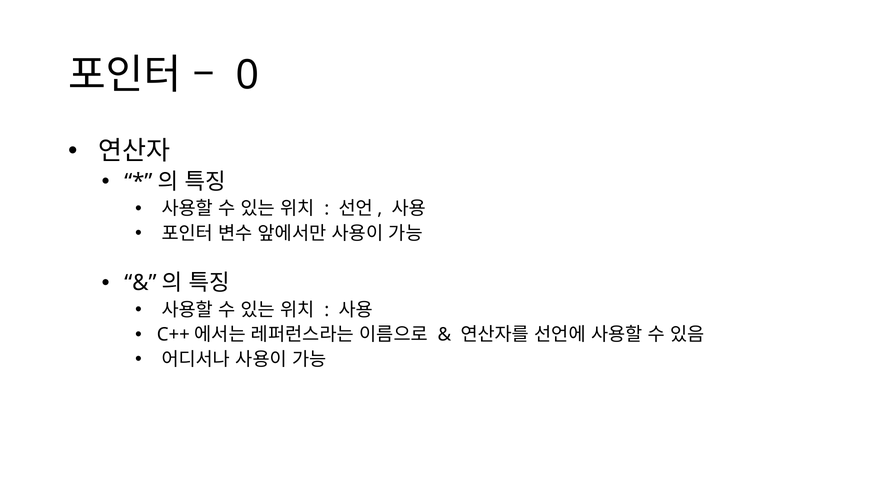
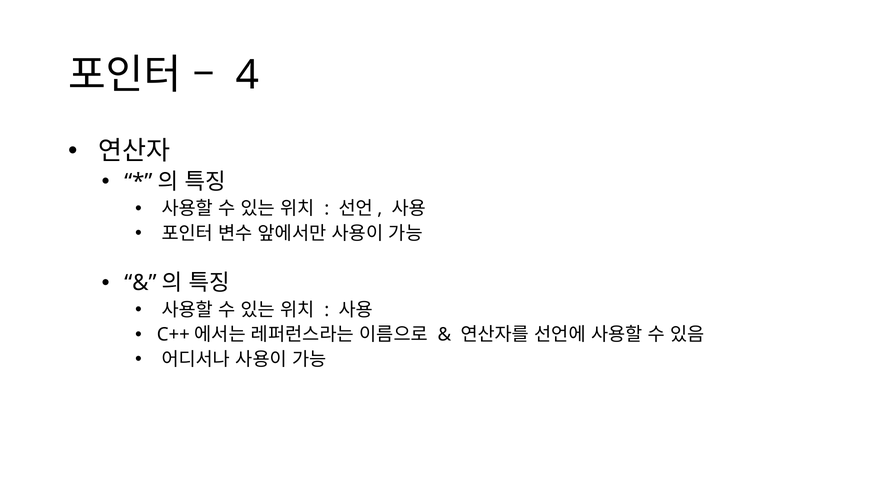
0: 0 -> 4
